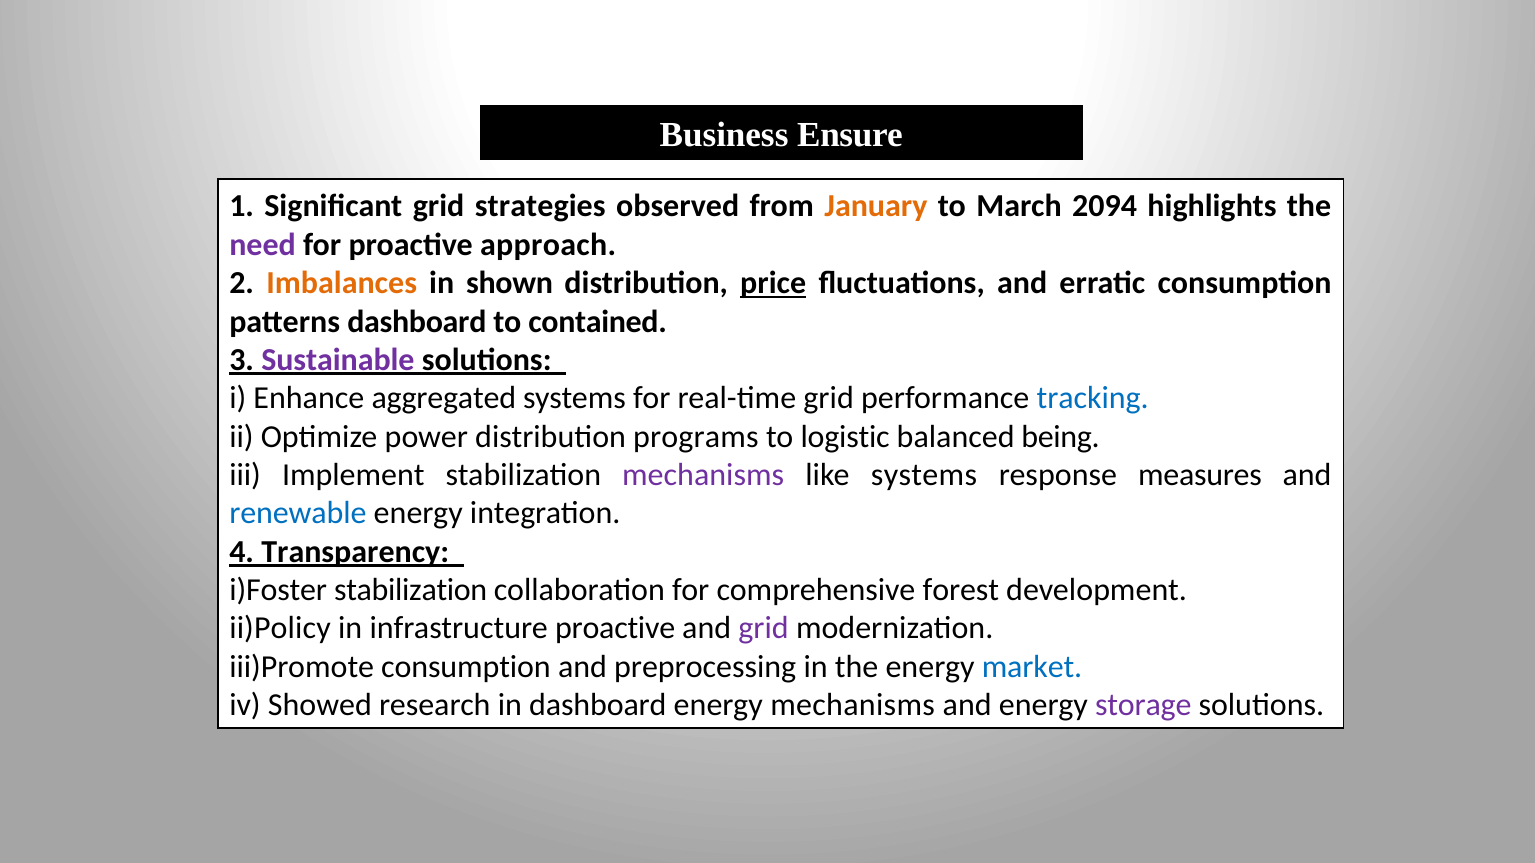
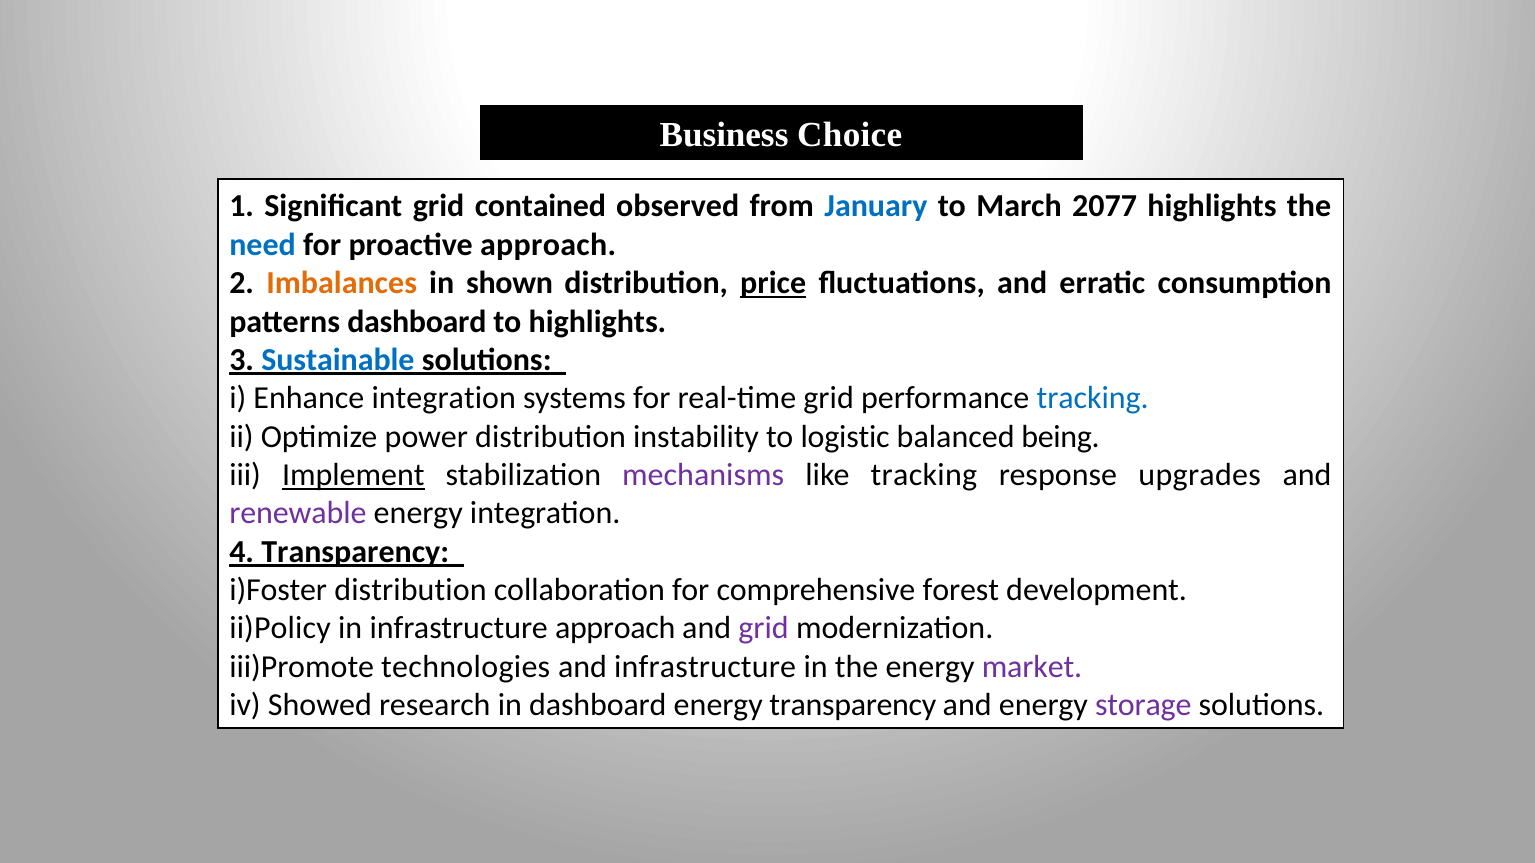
Ensure: Ensure -> Choice
strategies: strategies -> contained
January colour: orange -> blue
2094: 2094 -> 2077
need colour: purple -> blue
to contained: contained -> highlights
Sustainable colour: purple -> blue
Enhance aggregated: aggregated -> integration
programs: programs -> instability
Implement underline: none -> present
like systems: systems -> tracking
measures: measures -> upgrades
renewable colour: blue -> purple
i)Foster stabilization: stabilization -> distribution
infrastructure proactive: proactive -> approach
iii)Promote consumption: consumption -> technologies
and preprocessing: preprocessing -> infrastructure
market colour: blue -> purple
energy mechanisms: mechanisms -> transparency
